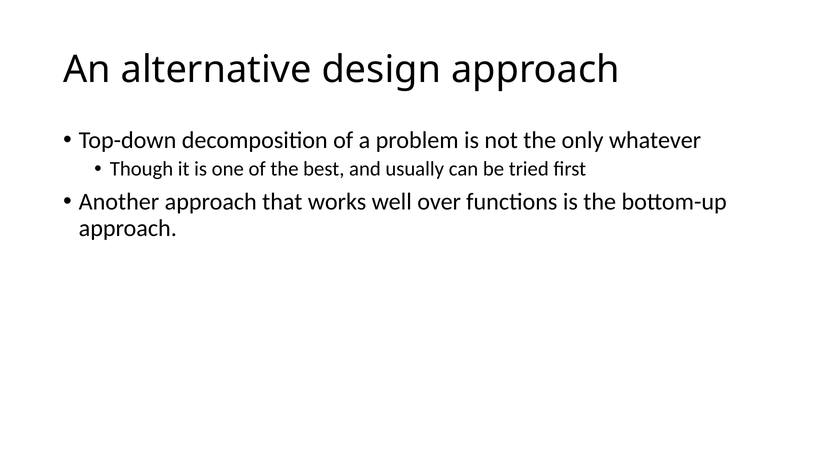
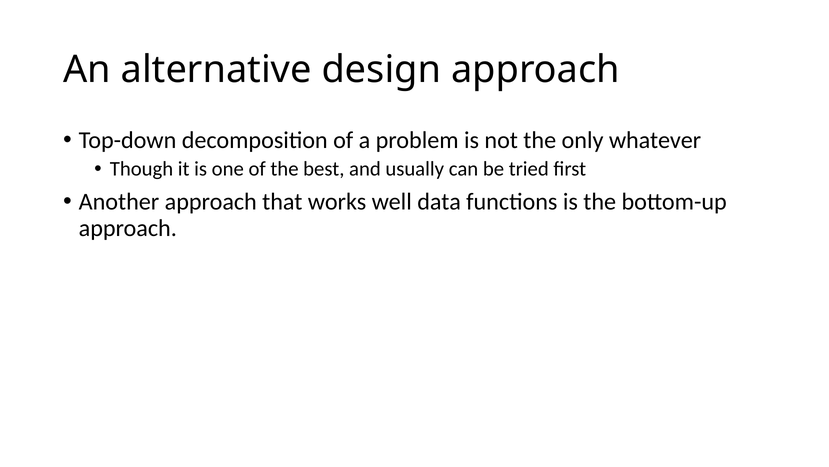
over: over -> data
